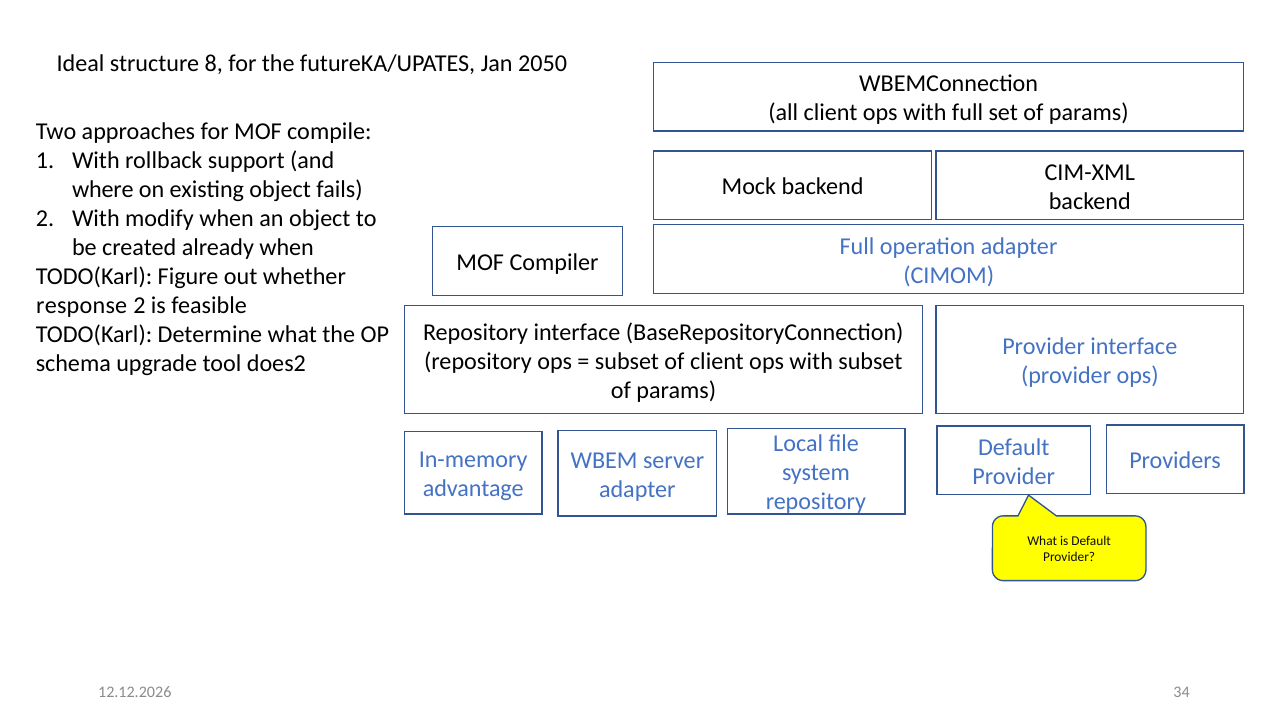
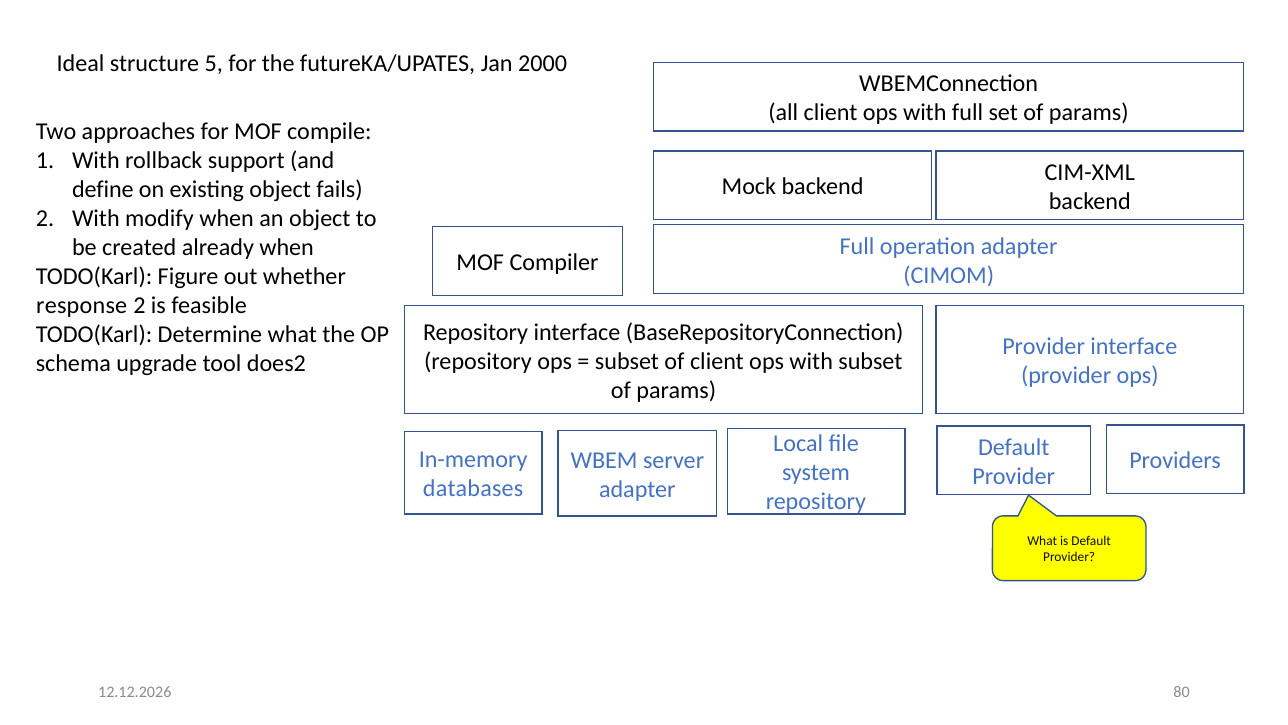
8: 8 -> 5
2050: 2050 -> 2000
where: where -> define
advantage: advantage -> databases
34: 34 -> 80
